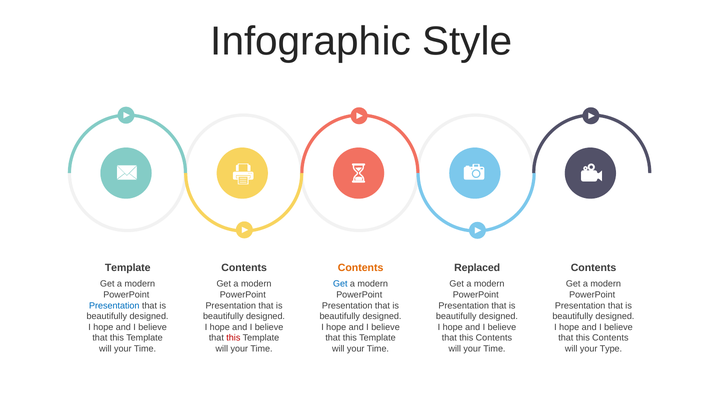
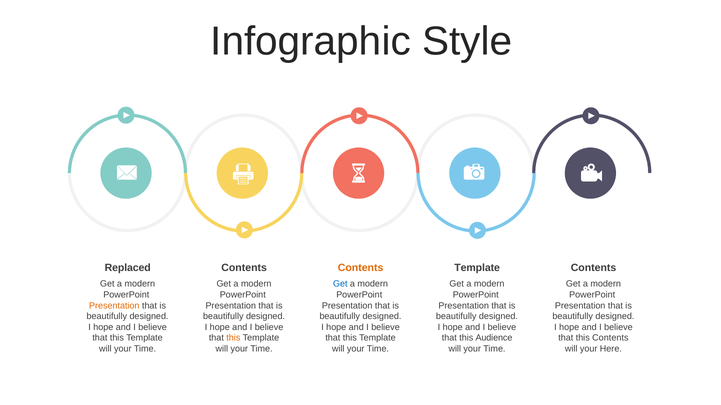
Template at (128, 268): Template -> Replaced
Replaced at (477, 268): Replaced -> Template
Presentation at (114, 306) colour: blue -> orange
this at (233, 338) colour: red -> orange
Contents at (494, 338): Contents -> Audience
Type: Type -> Here
